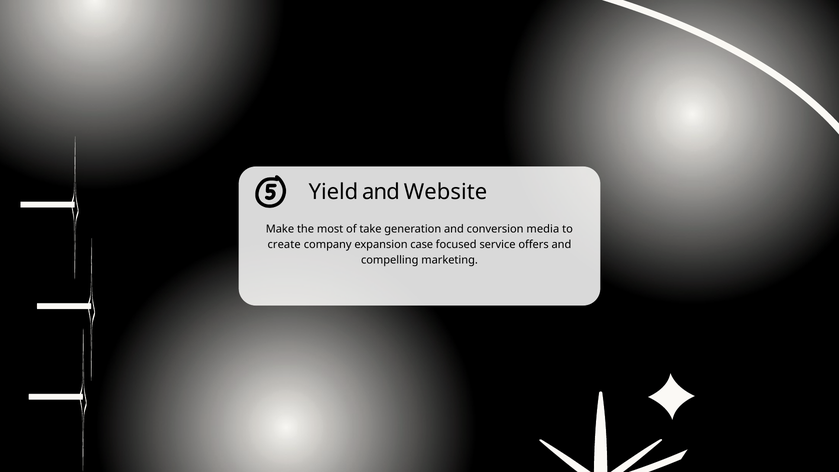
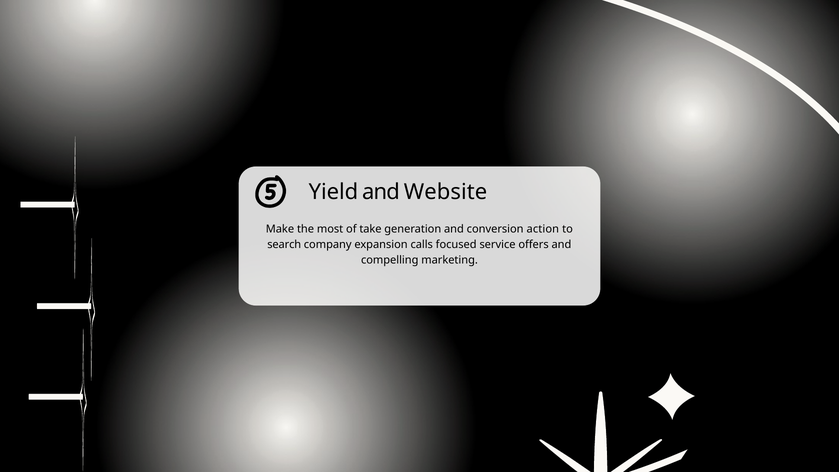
media: media -> action
create: create -> search
case: case -> calls
